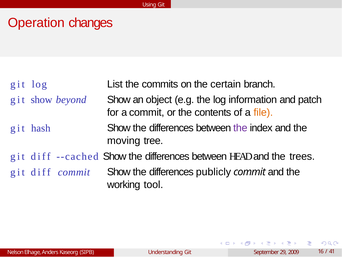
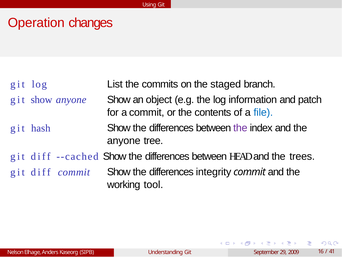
certain: certain -> staged
show beyond: beyond -> anyone
file colour: orange -> blue
moving at (124, 140): moving -> anyone
publicly: publicly -> integrity
